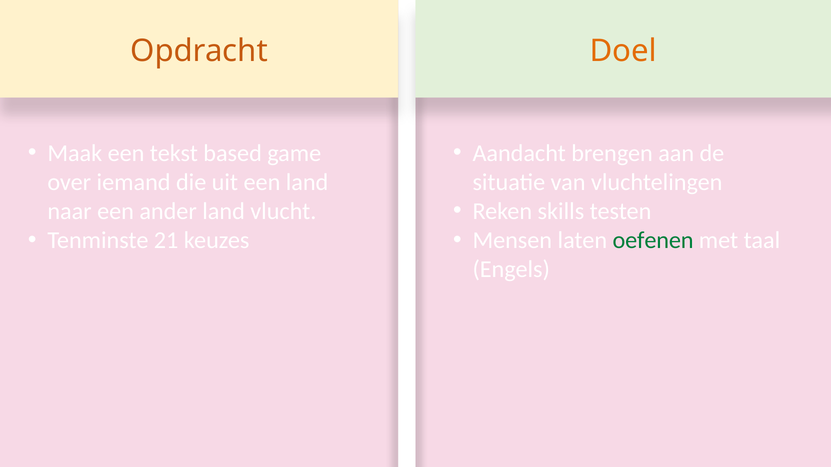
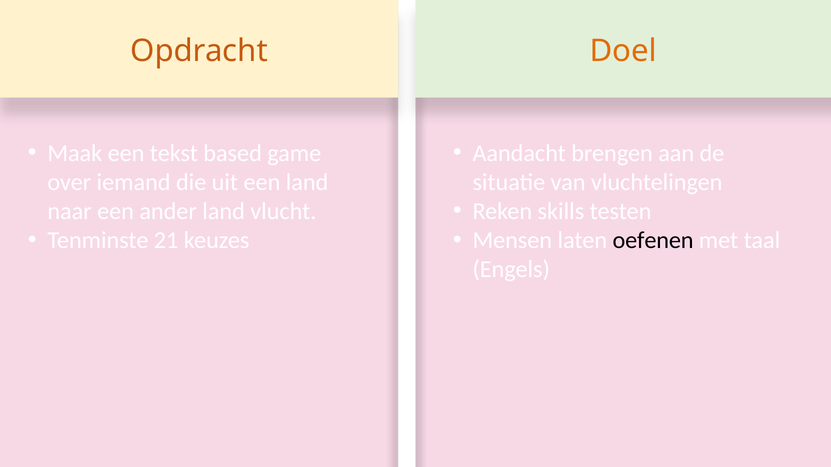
oefenen colour: green -> black
